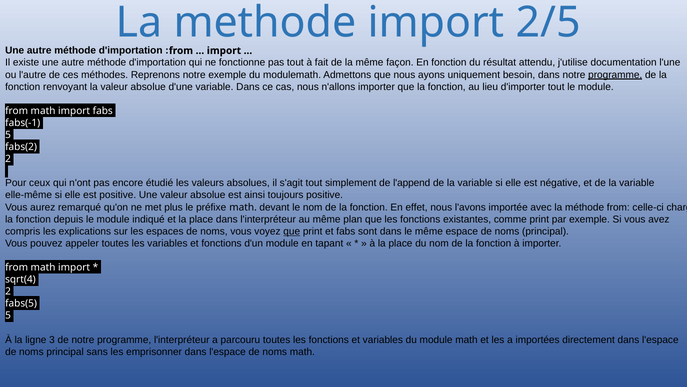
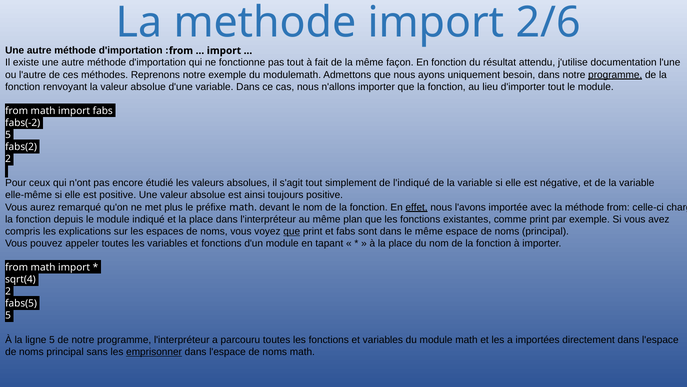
2/5: 2/5 -> 2/6
fabs(-1: fabs(-1 -> fabs(-2
l'append: l'append -> l'indiqué
effet underline: none -> present
ligne 3: 3 -> 5
emprisonner underline: none -> present
